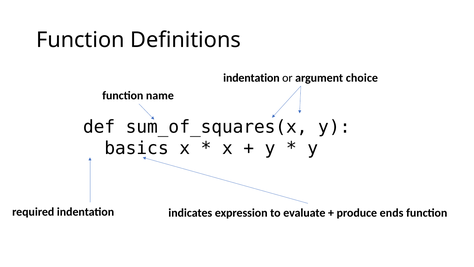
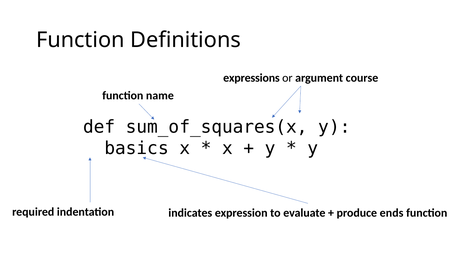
indentation at (251, 78): indentation -> expressions
choice: choice -> course
